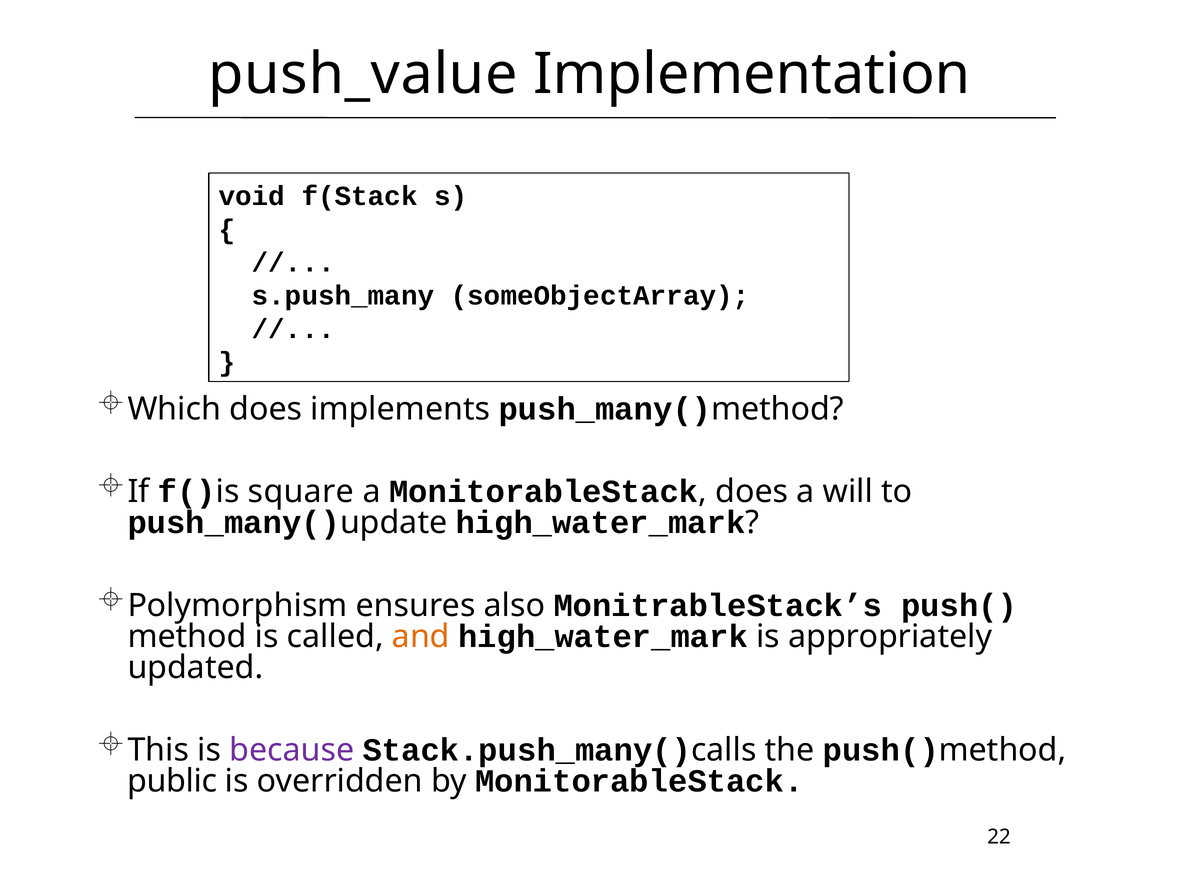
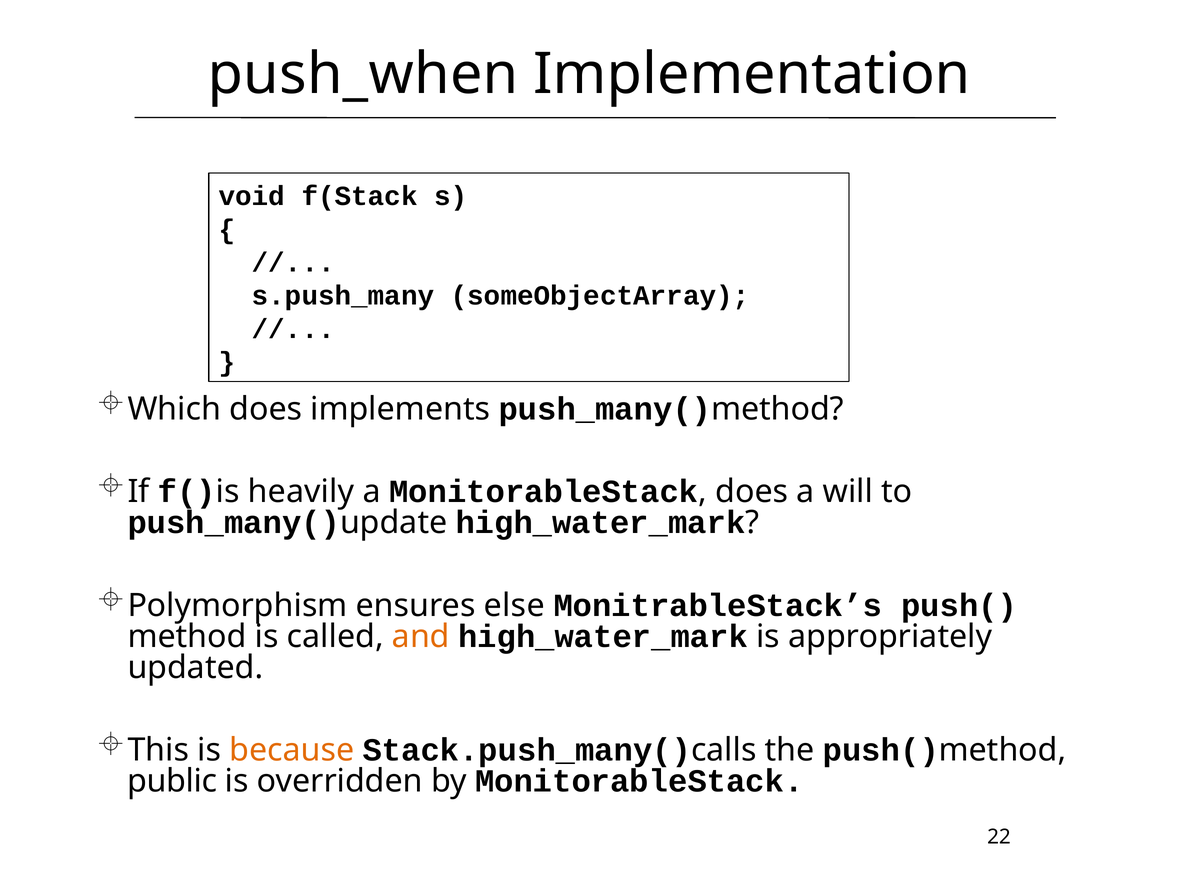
push_value: push_value -> push_when
square: square -> heavily
also: also -> else
because colour: purple -> orange
